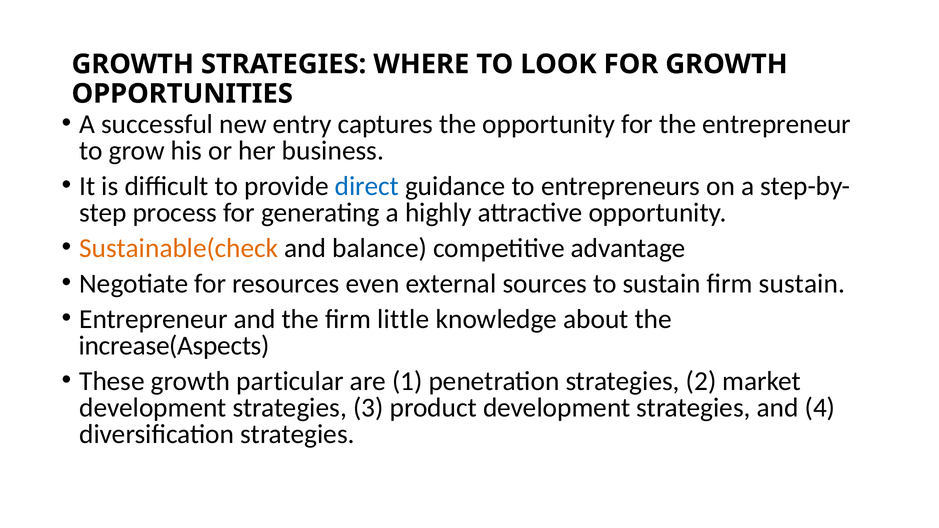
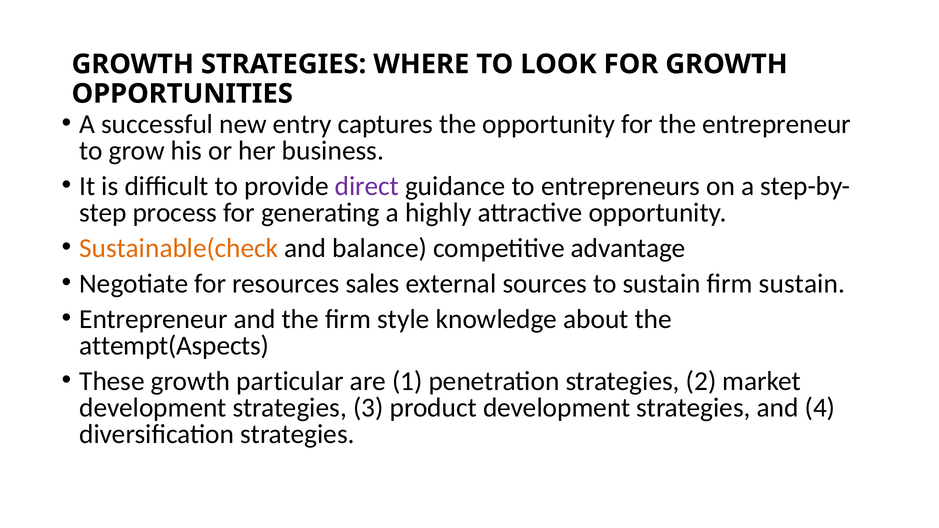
direct colour: blue -> purple
even: even -> sales
little: little -> style
increase(Aspects: increase(Aspects -> attempt(Aspects
